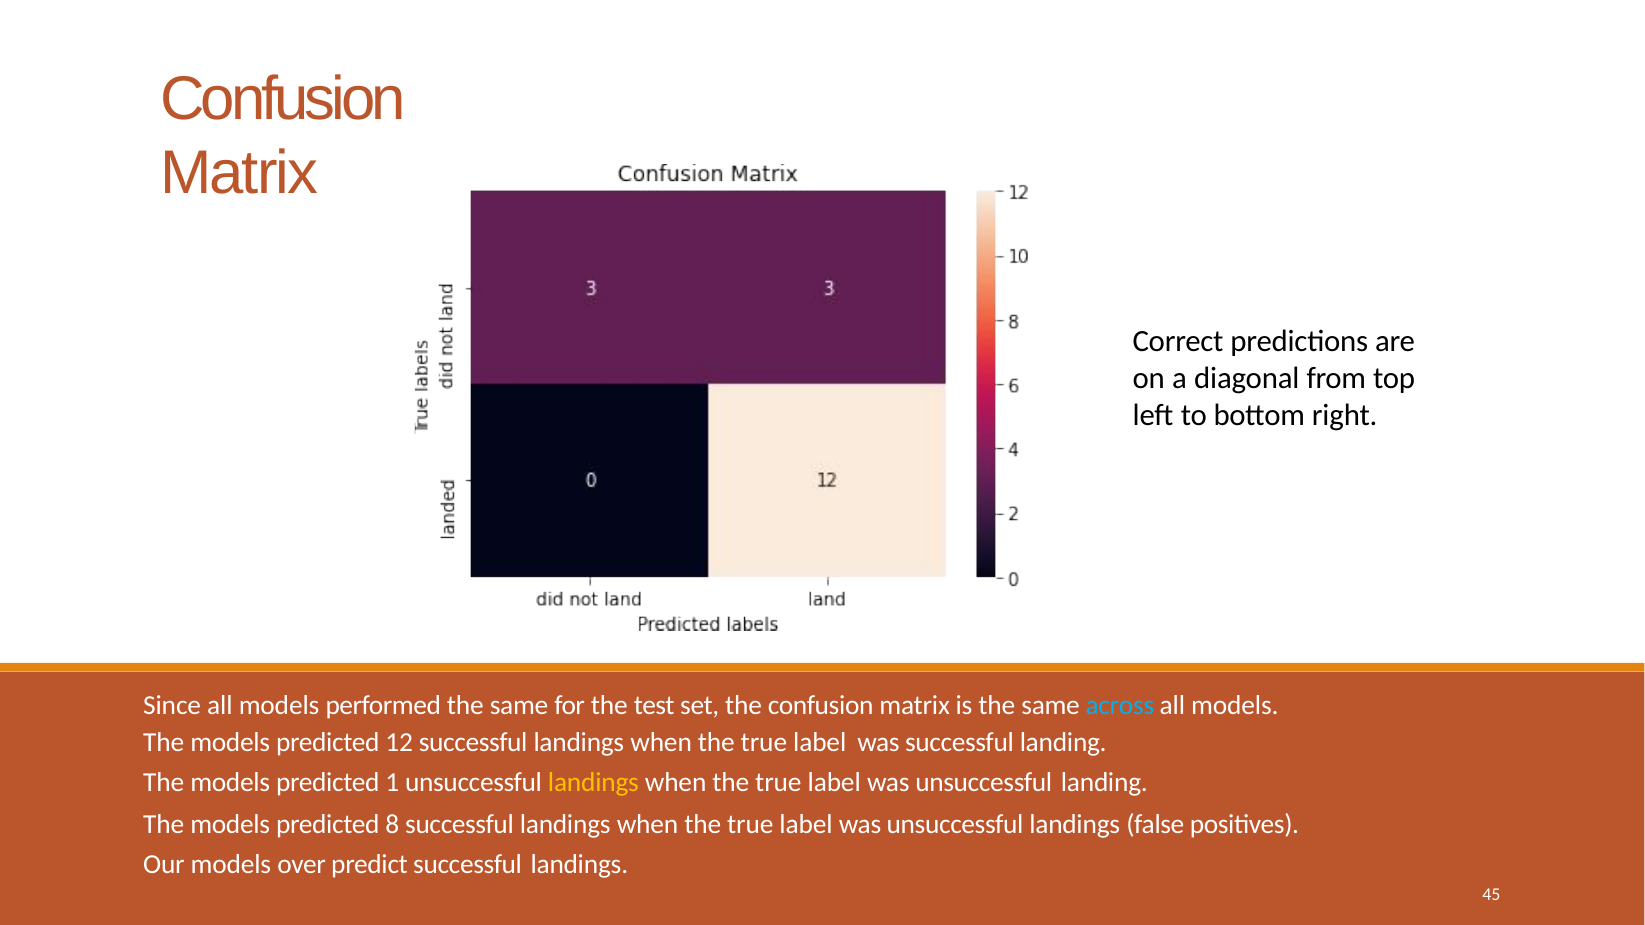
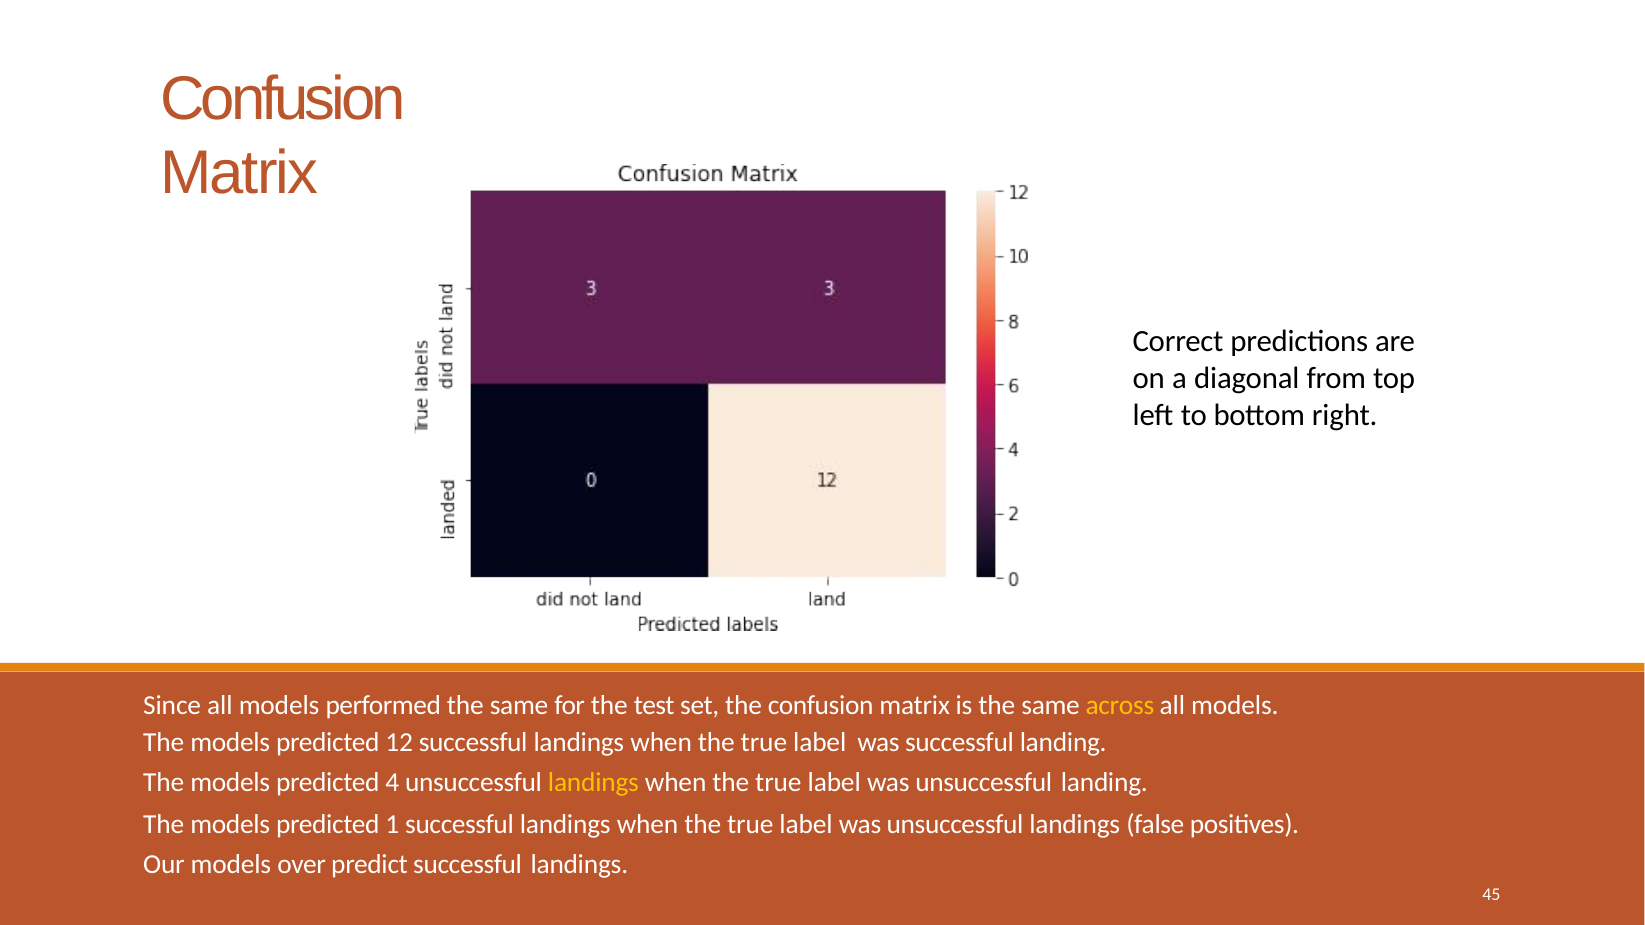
across colour: light blue -> yellow
1: 1 -> 4
8: 8 -> 1
